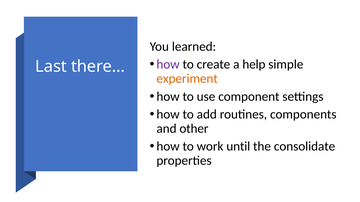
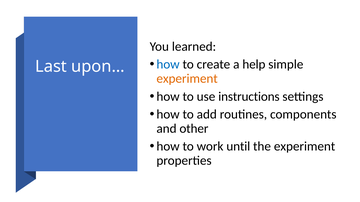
how at (168, 65) colour: purple -> blue
there…: there… -> upon…
component: component -> instructions
the consolidate: consolidate -> experiment
